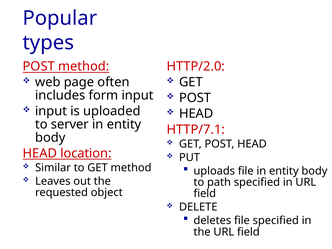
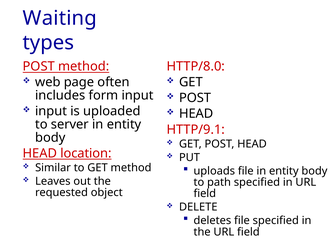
Popular: Popular -> Waiting
HTTP/2.0: HTTP/2.0 -> HTTP/8.0
HTTP/7.1: HTTP/7.1 -> HTTP/9.1
